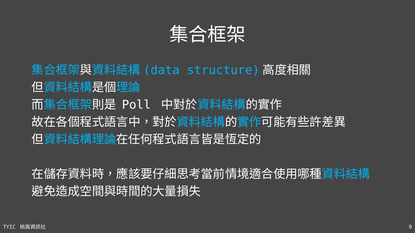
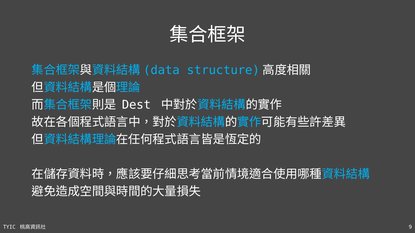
Poll: Poll -> Dest
